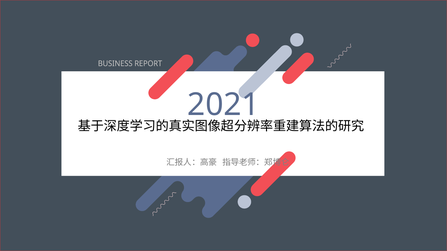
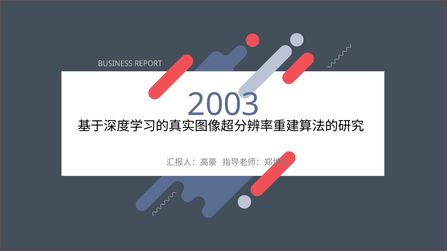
2021: 2021 -> 2003
